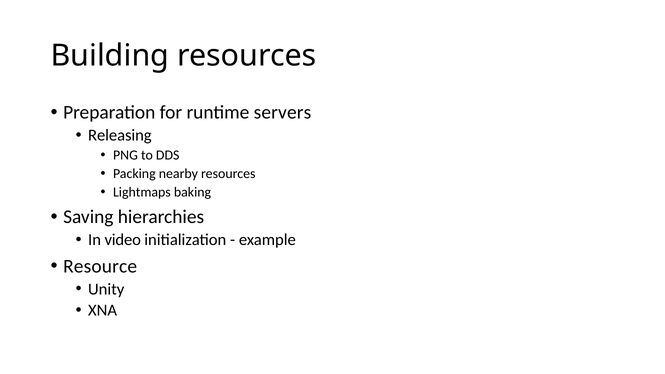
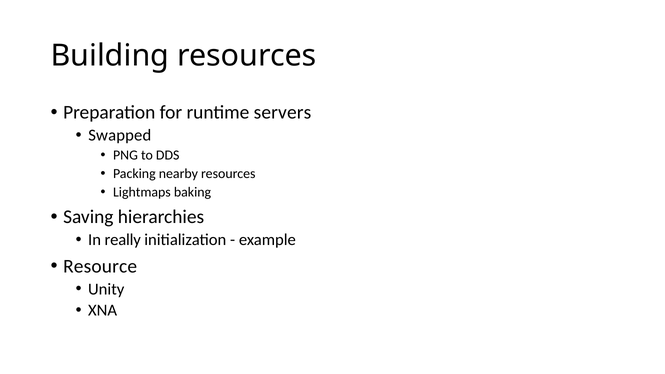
Releasing: Releasing -> Swapped
video: video -> really
